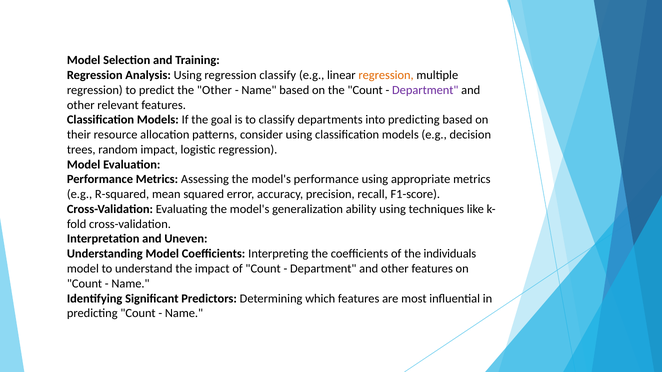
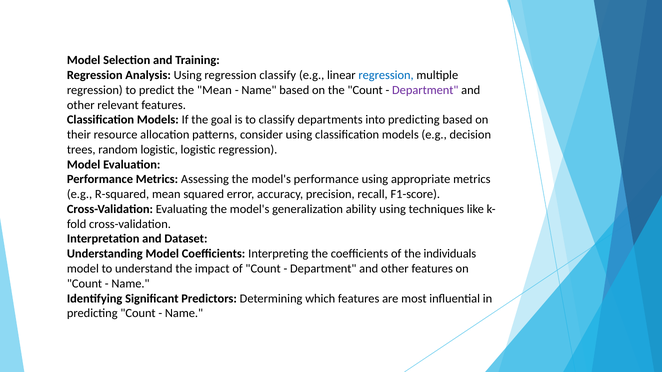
regression at (386, 75) colour: orange -> blue
the Other: Other -> Mean
random impact: impact -> logistic
Uneven: Uneven -> Dataset
